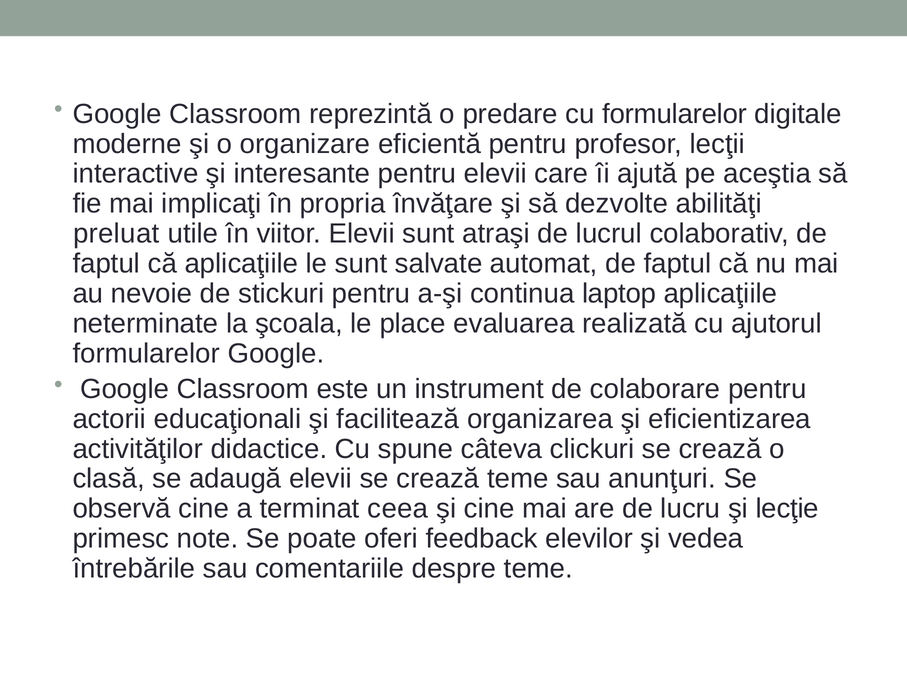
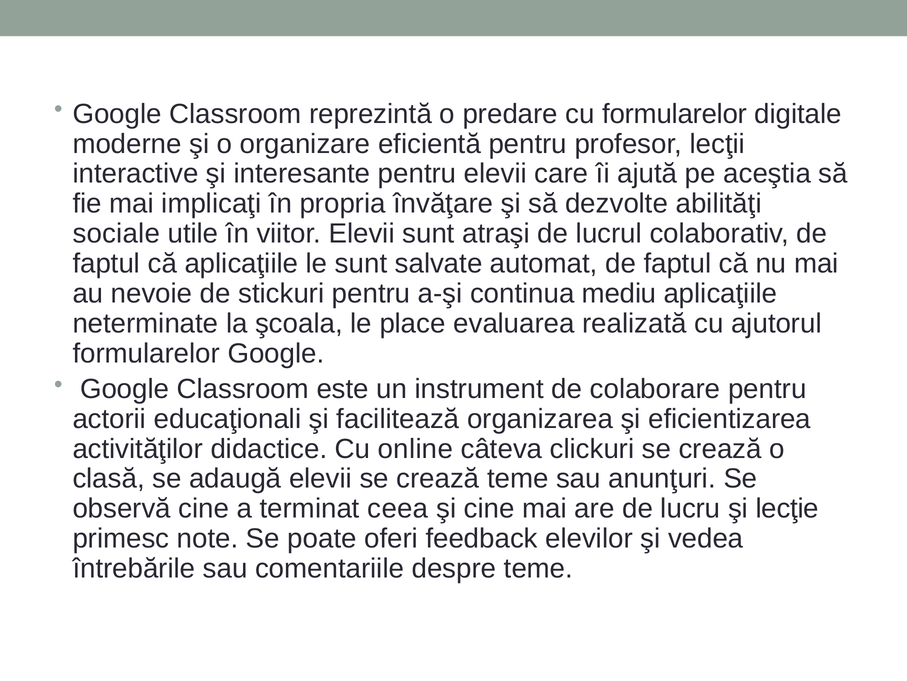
preluat: preluat -> sociale
laptop: laptop -> mediu
spune: spune -> online
